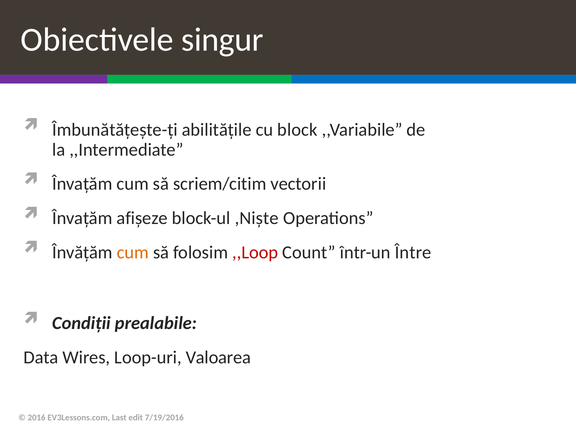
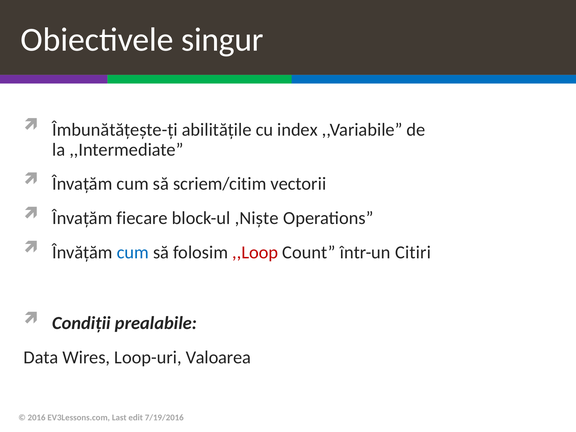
block: block -> index
afișeze: afișeze -> fiecare
cum at (133, 252) colour: orange -> blue
Între: Între -> Citiri
